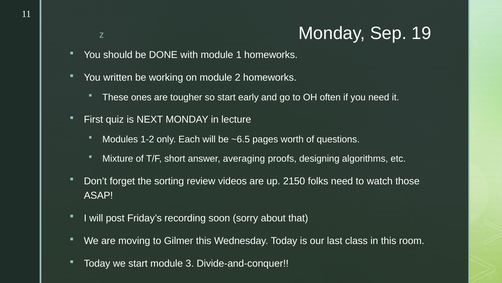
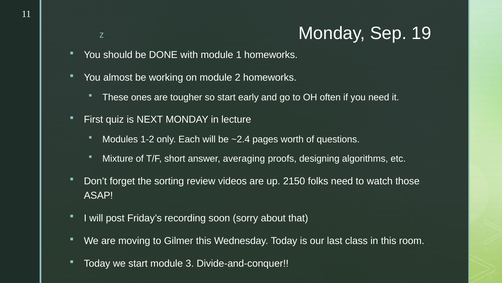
written: written -> almost
~6.5: ~6.5 -> ~2.4
